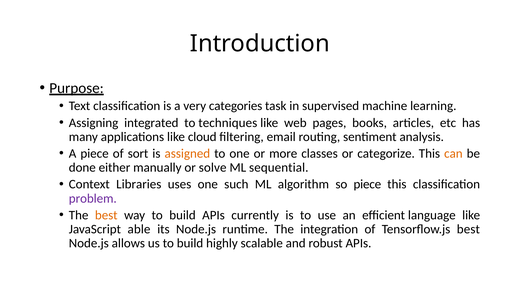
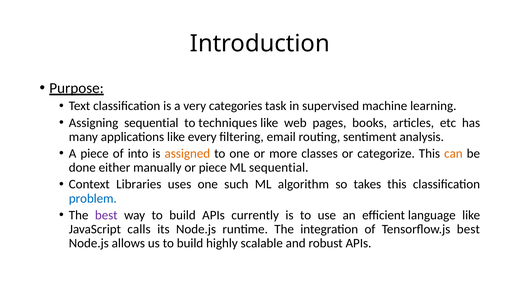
Assigning integrated: integrated -> sequential
cloud: cloud -> every
sort: sort -> into
or solve: solve -> piece
so piece: piece -> takes
problem colour: purple -> blue
best at (106, 215) colour: orange -> purple
able: able -> calls
